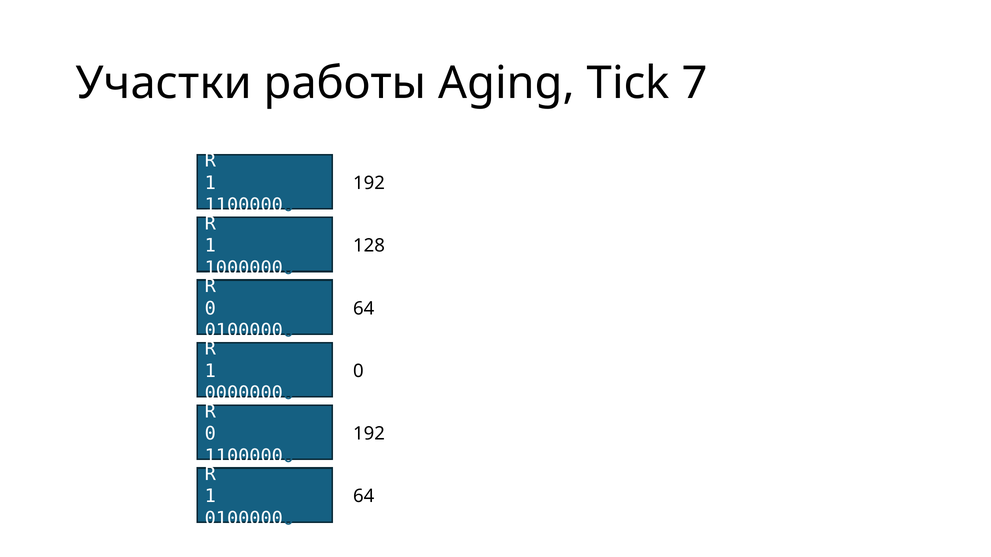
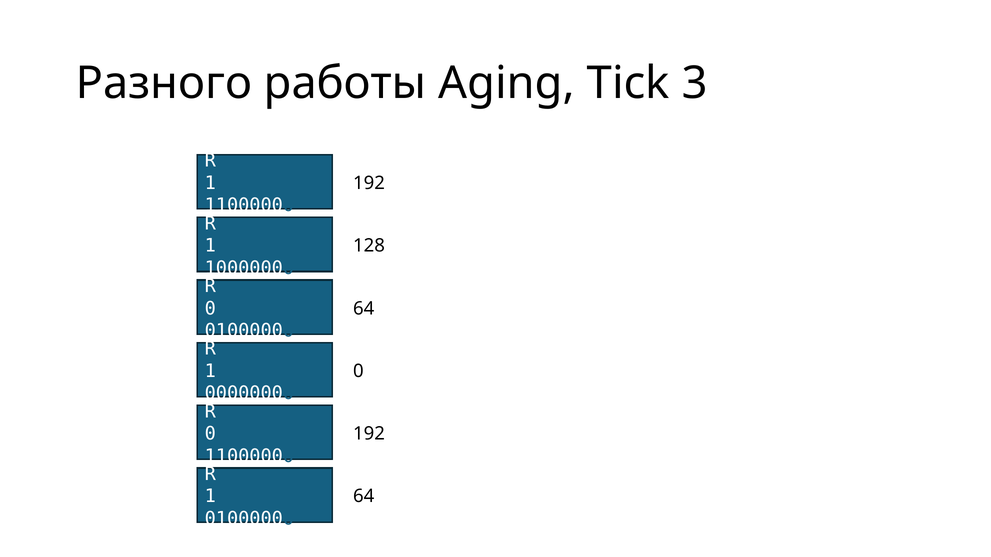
Участки: Участки -> Разного
7: 7 -> 3
